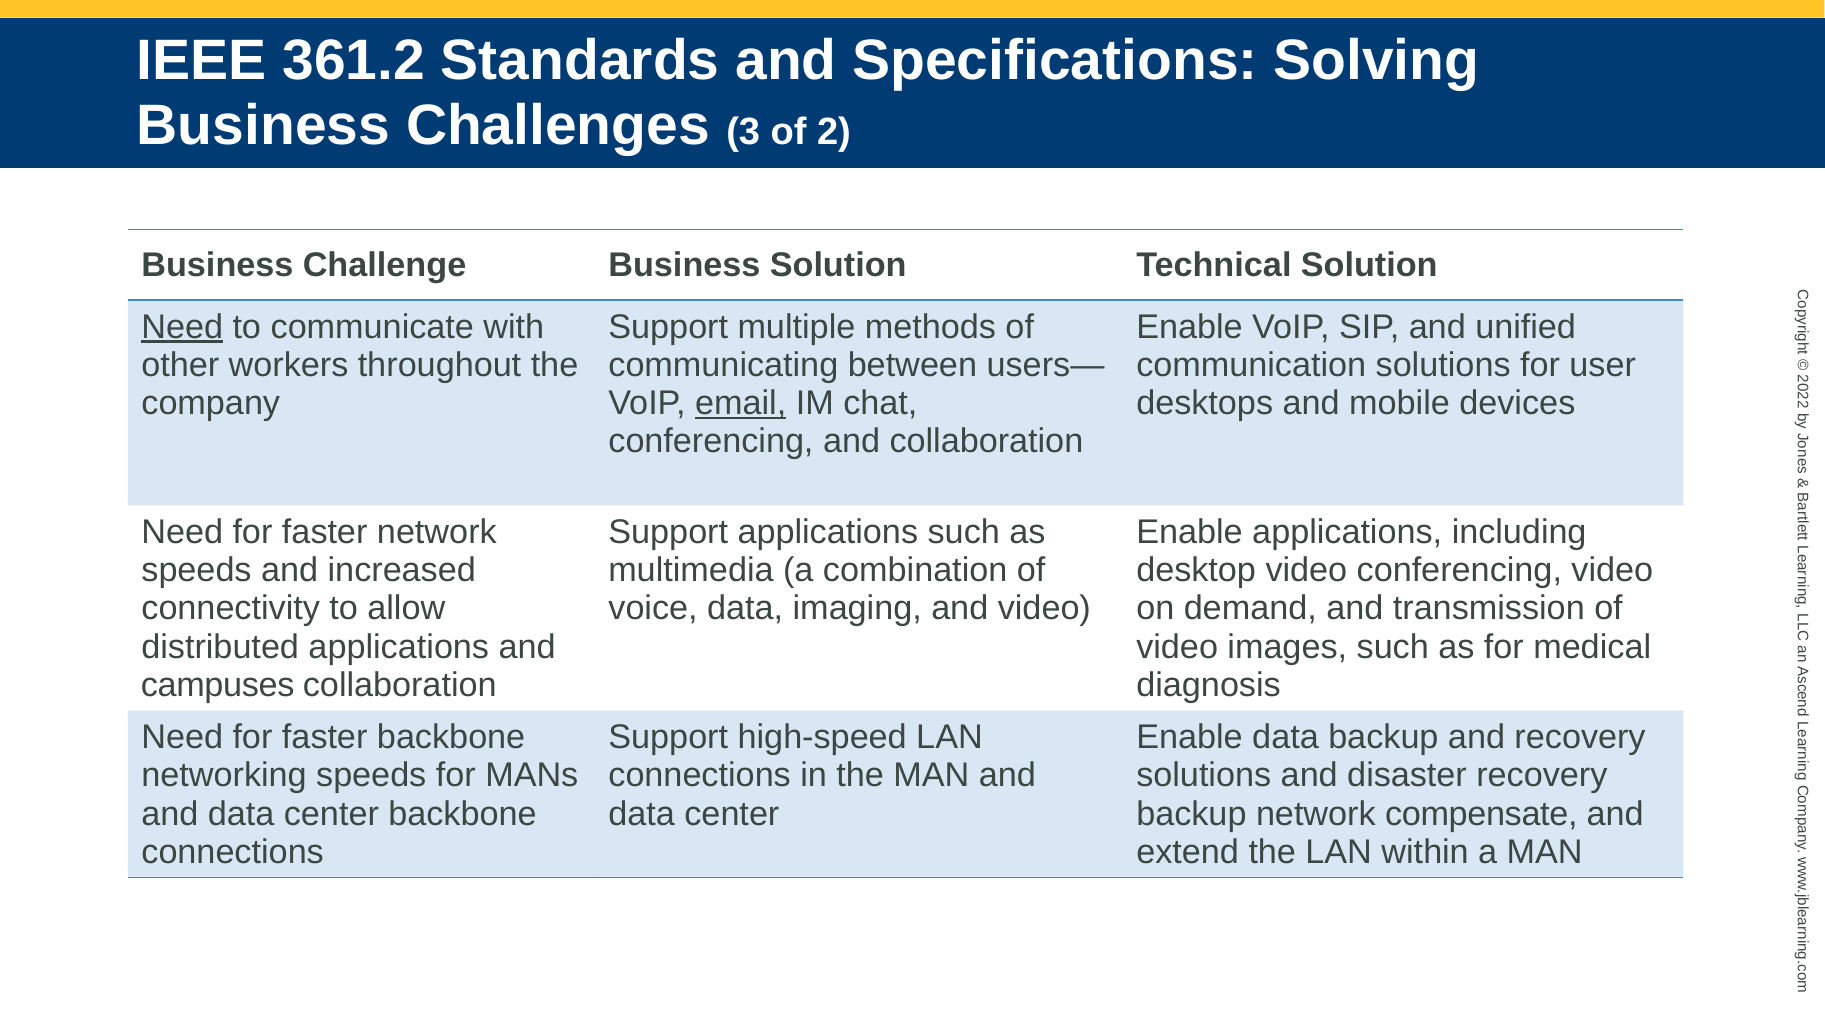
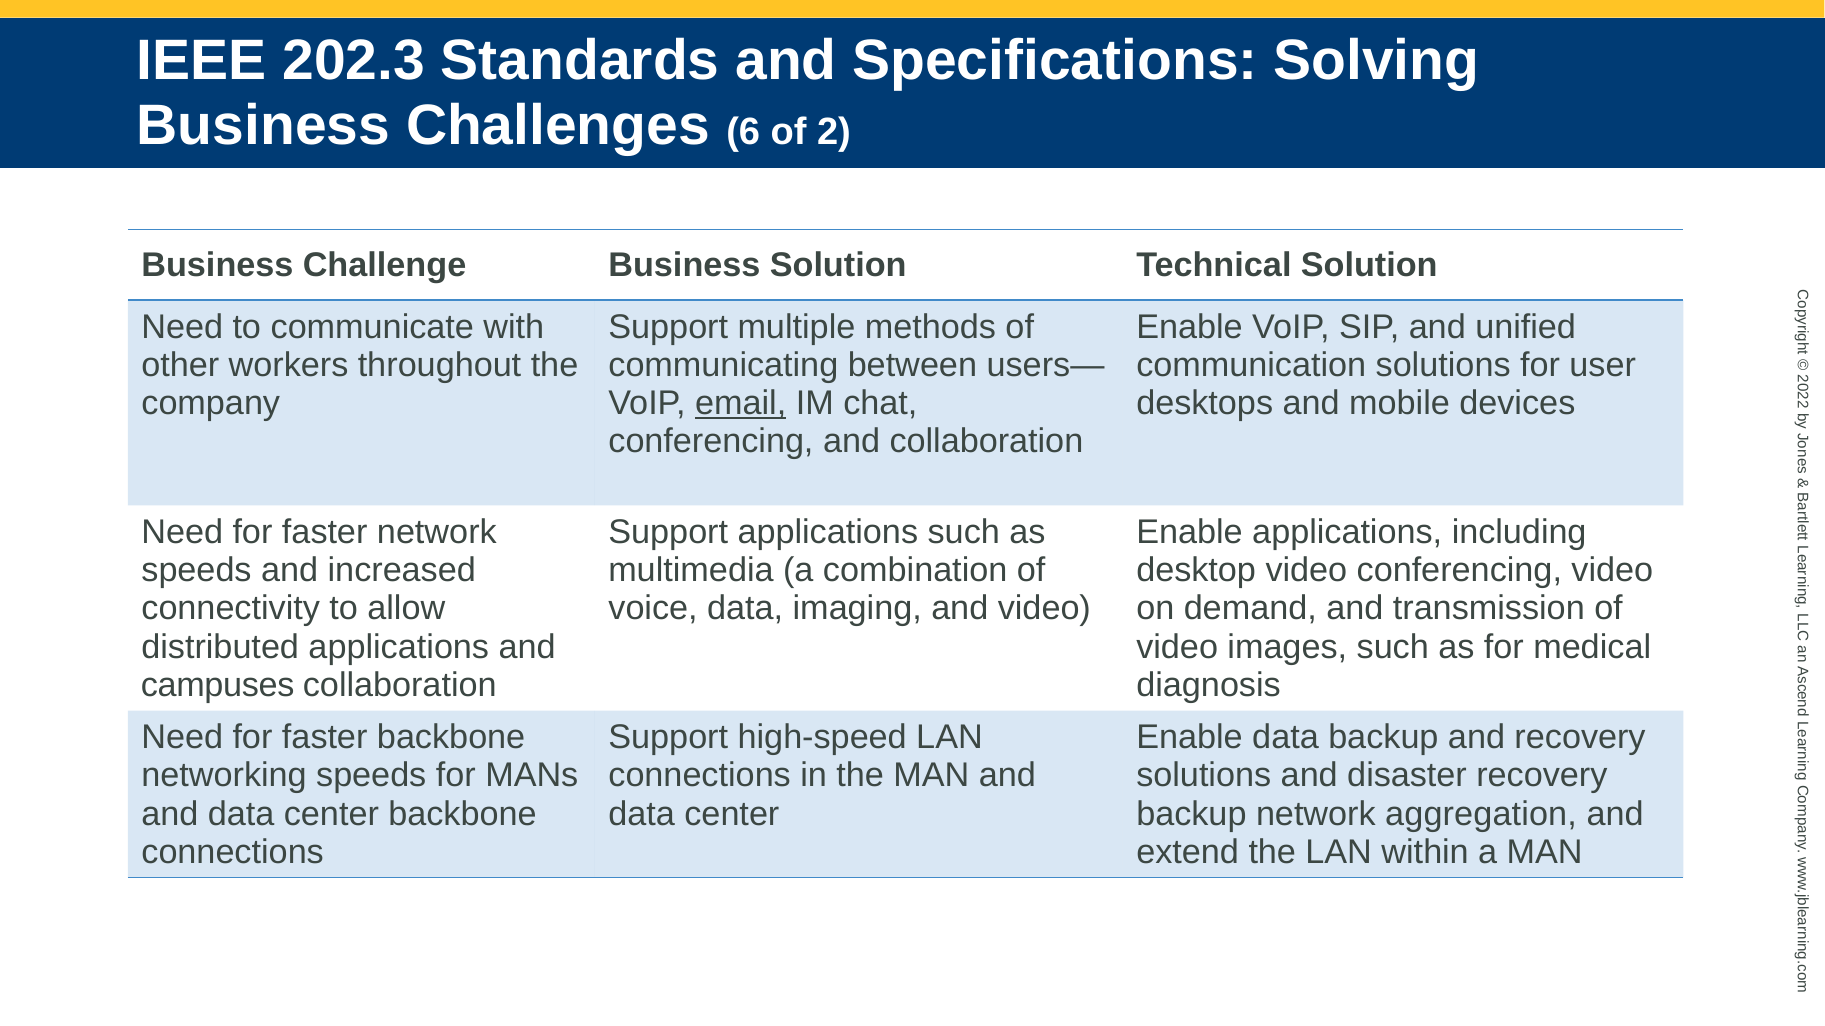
361.2: 361.2 -> 202.3
3: 3 -> 6
Need at (182, 327) underline: present -> none
compensate: compensate -> aggregation
